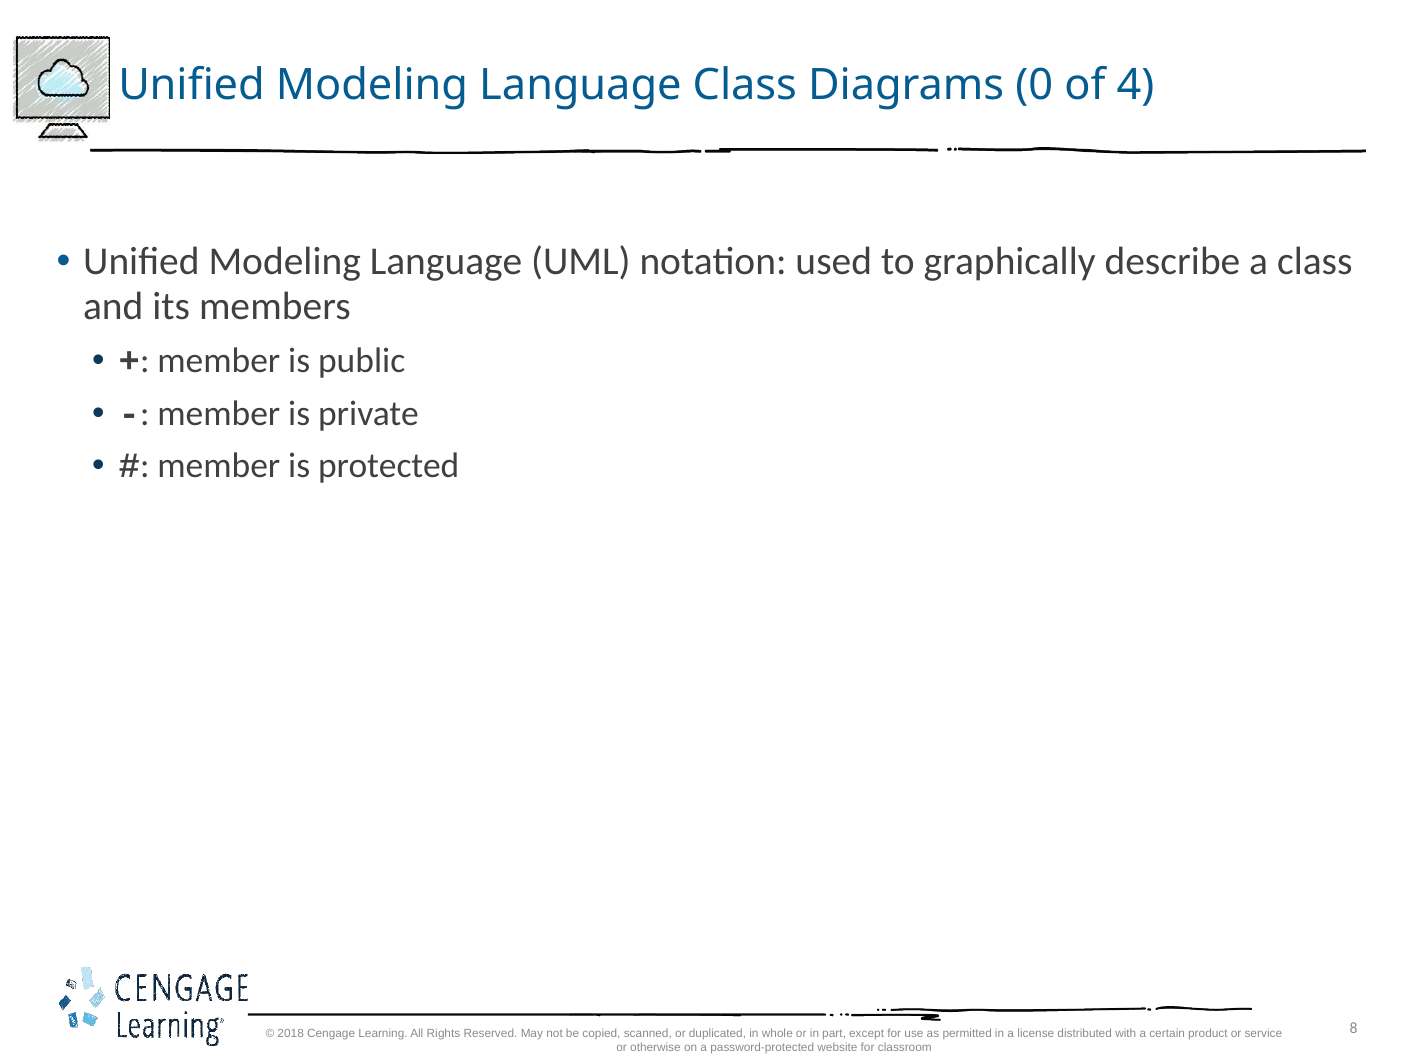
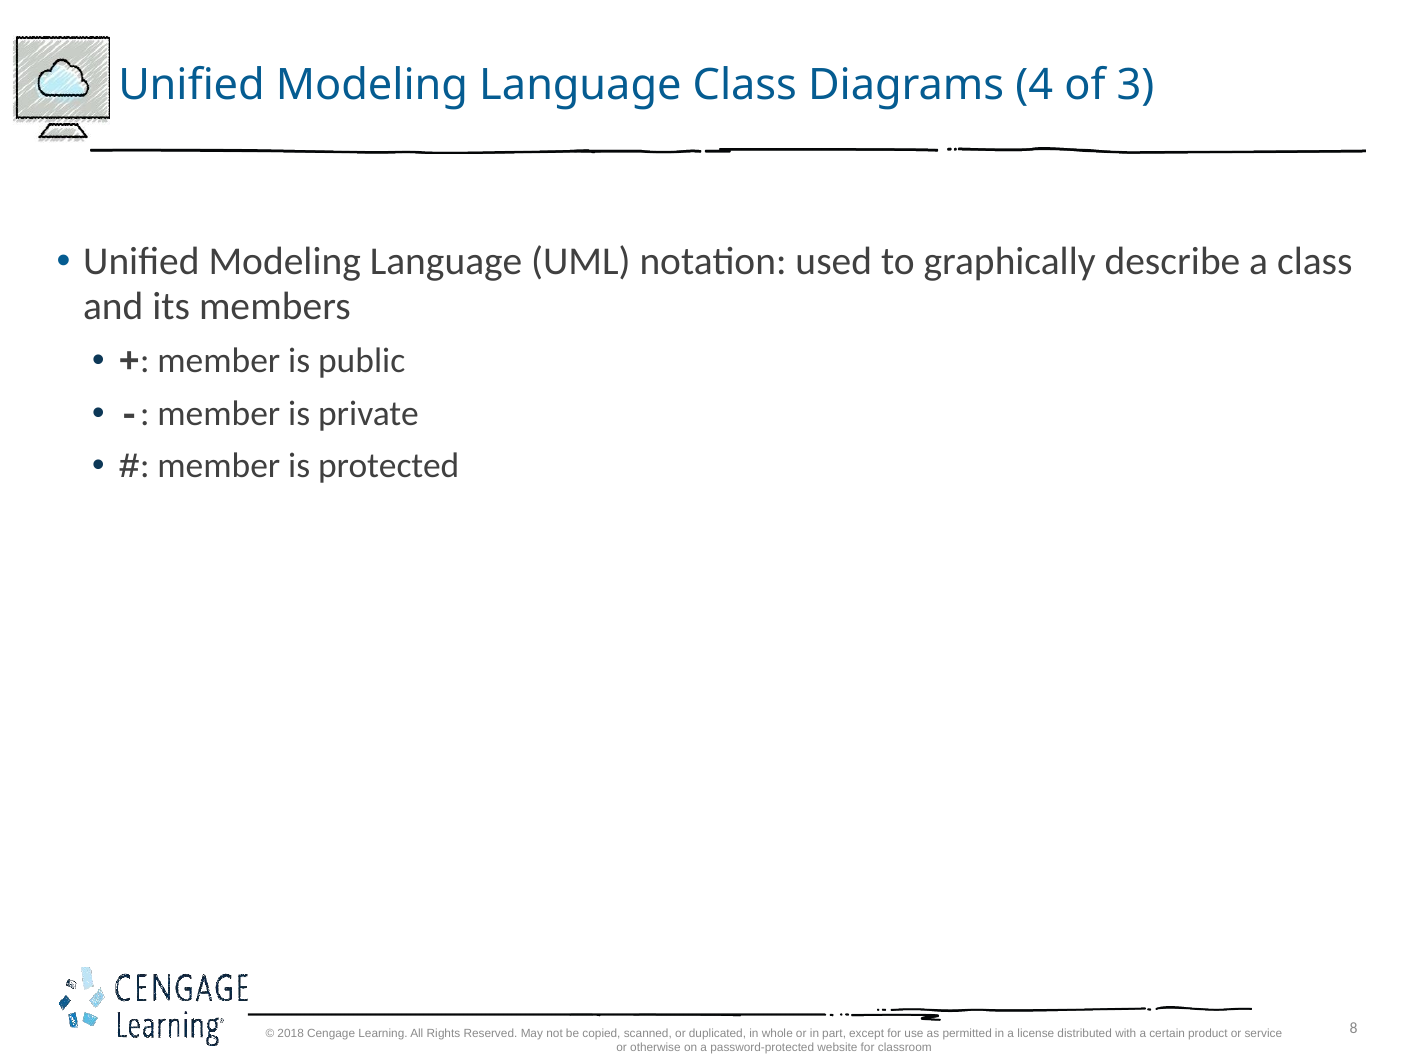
0: 0 -> 4
4: 4 -> 3
